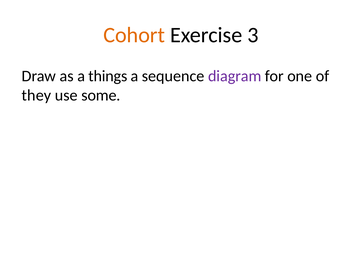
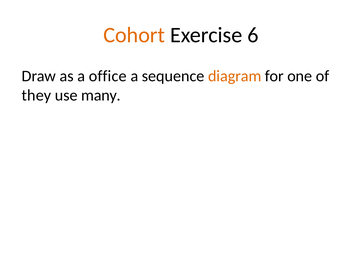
3: 3 -> 6
things: things -> office
diagram colour: purple -> orange
some: some -> many
